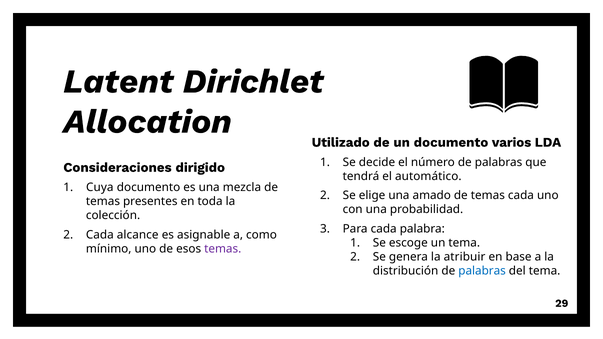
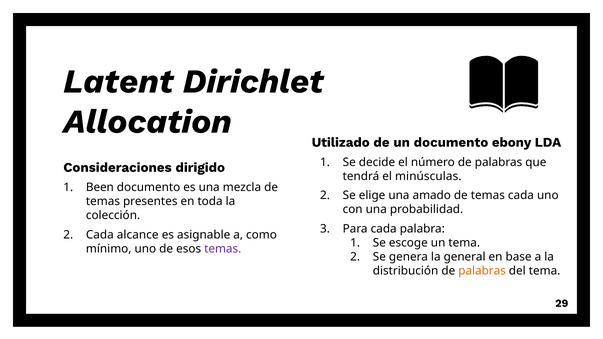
varios: varios -> ebony
automático: automático -> minúsculas
Cuya: Cuya -> Been
atribuir: atribuir -> general
palabras at (482, 271) colour: blue -> orange
